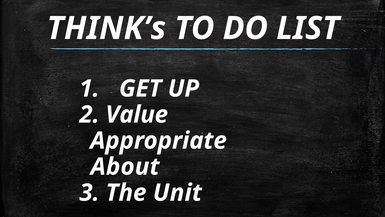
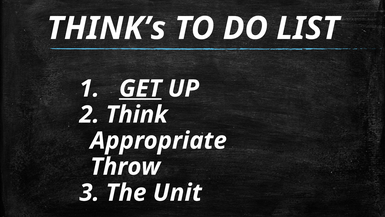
GET underline: none -> present
Value: Value -> Think
About: About -> Throw
